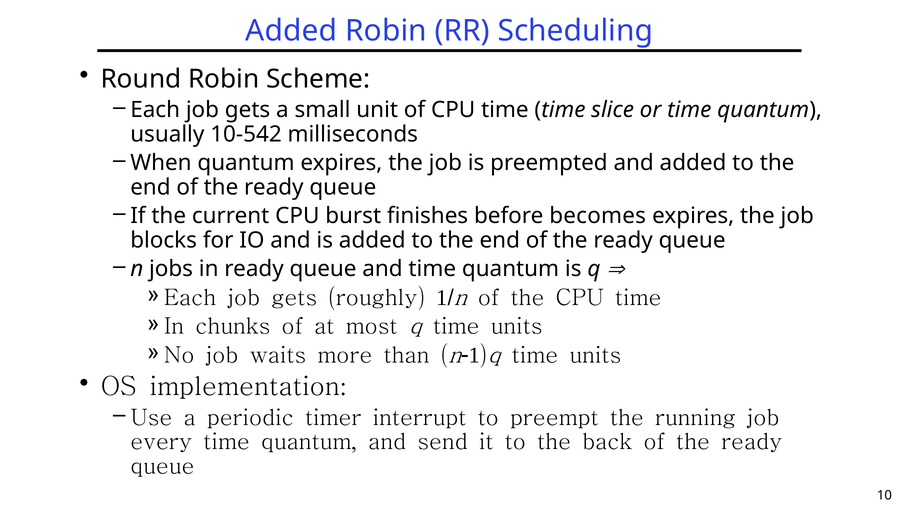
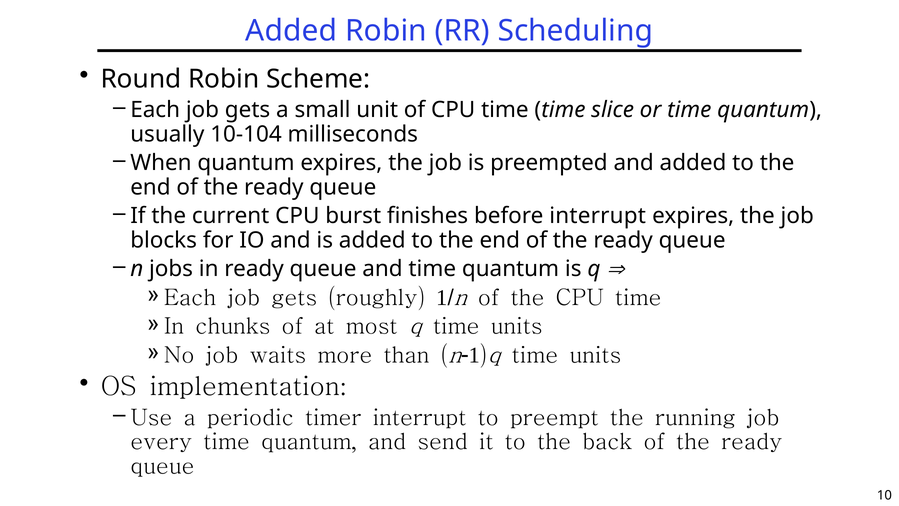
10-542: 10-542 -> 10-104
before becomes: becomes -> interrupt
